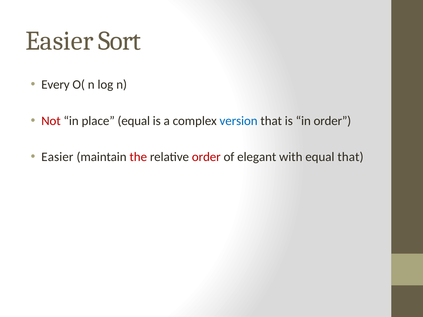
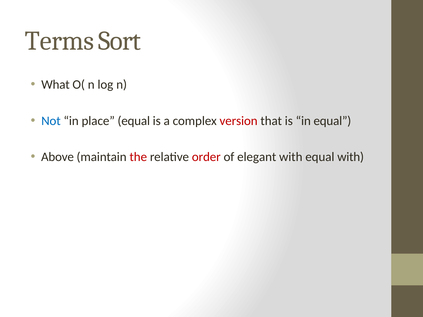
Easier at (59, 41): Easier -> Terms
Every: Every -> What
Not colour: red -> blue
version colour: blue -> red
in order: order -> equal
Easier at (57, 157): Easier -> Above
equal that: that -> with
